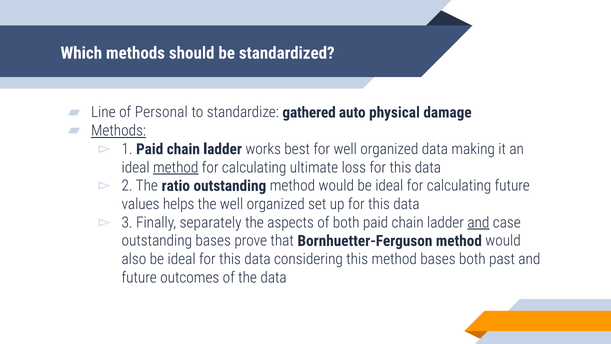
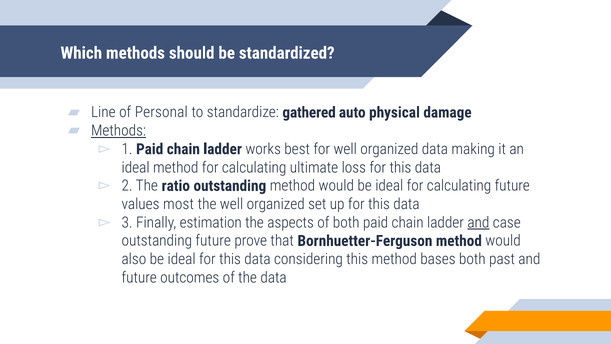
method at (176, 167) underline: present -> none
helps: helps -> most
separately: separately -> estimation
outstanding bases: bases -> future
